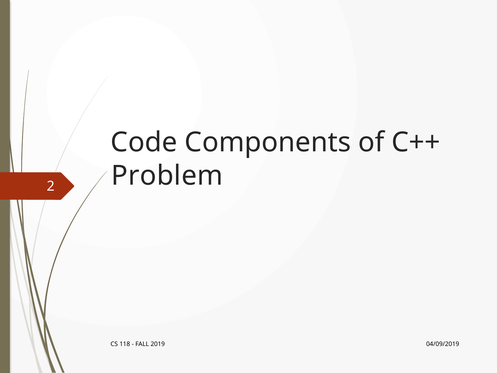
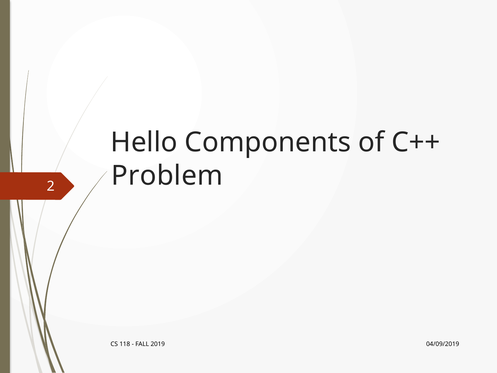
Code: Code -> Hello
